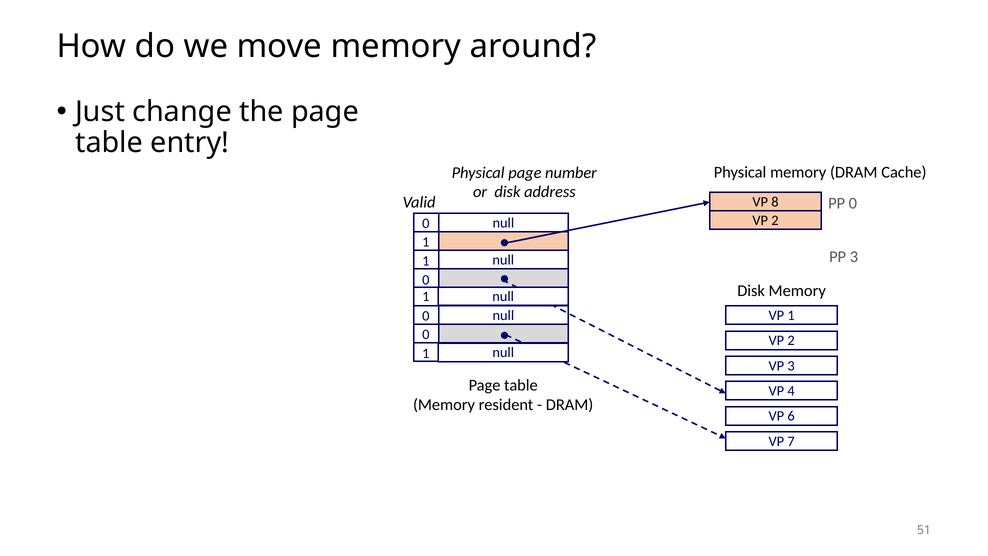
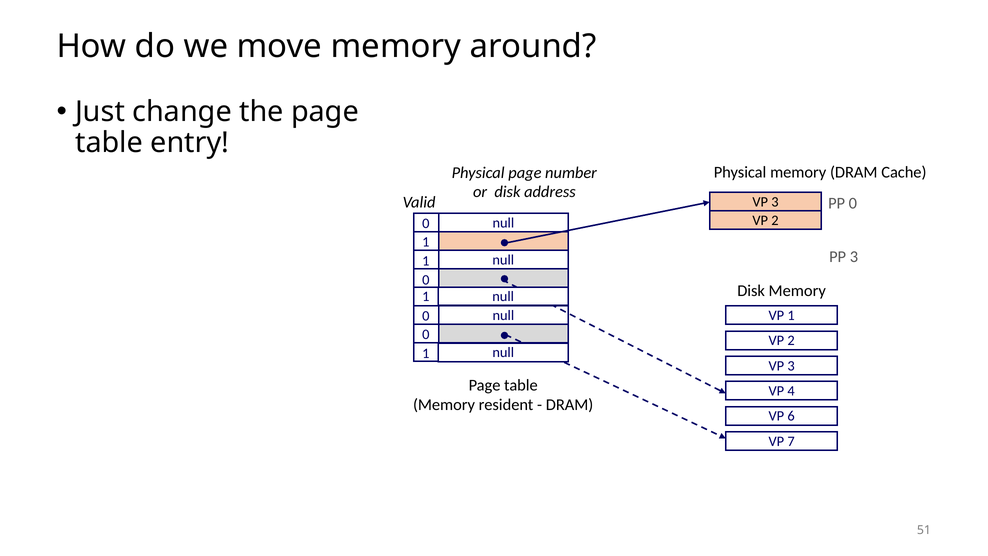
8 at (775, 202): 8 -> 3
